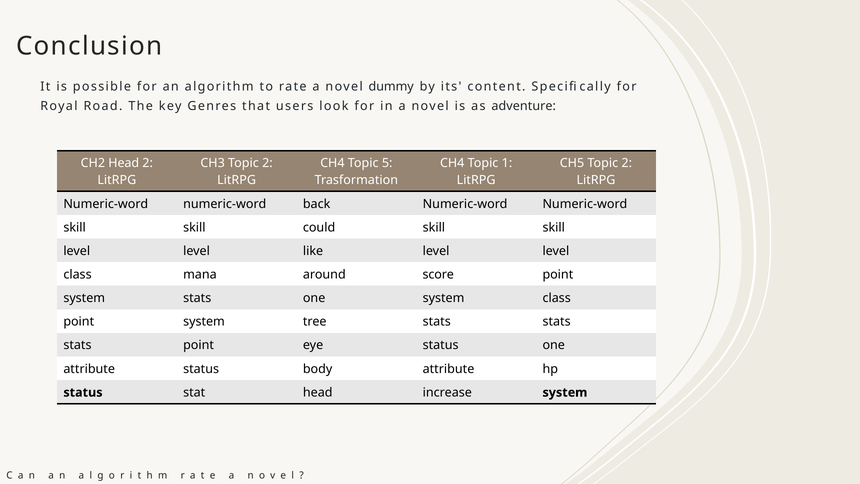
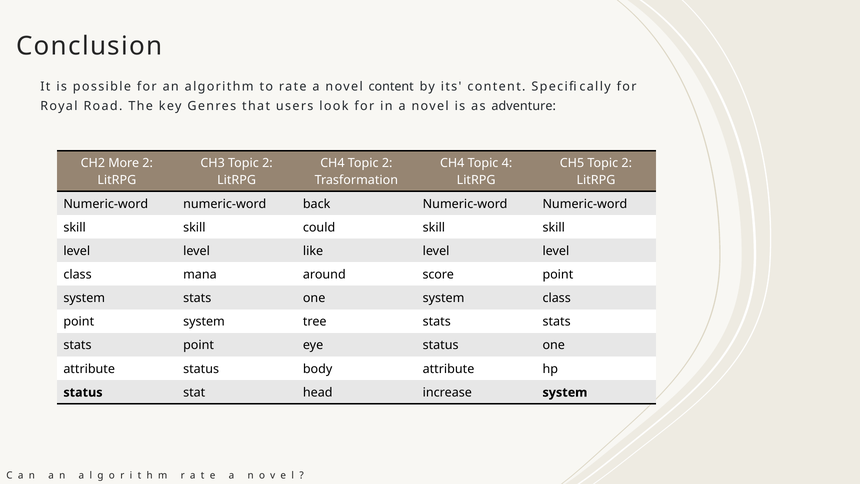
novel dummy: dummy -> content
CH2 Head: Head -> More
CH4 Topic 5: 5 -> 2
1: 1 -> 4
